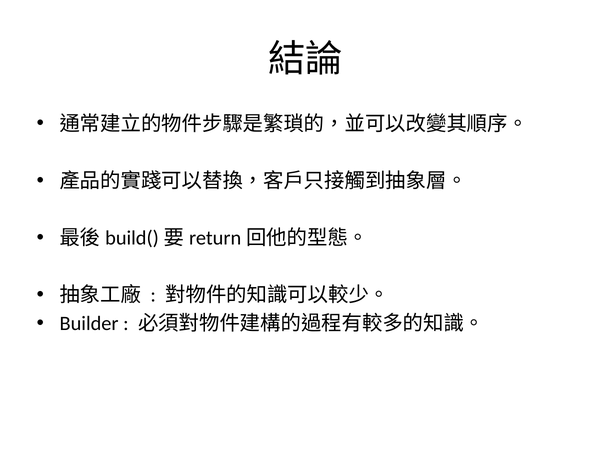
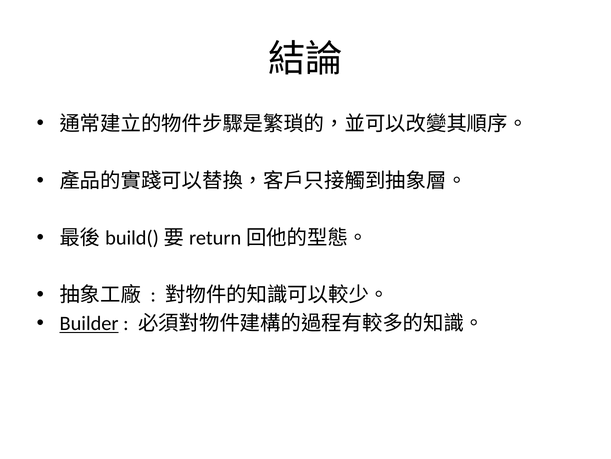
Builder underline: none -> present
